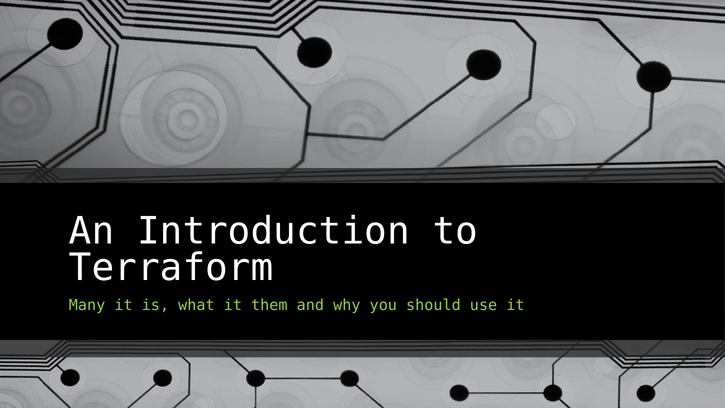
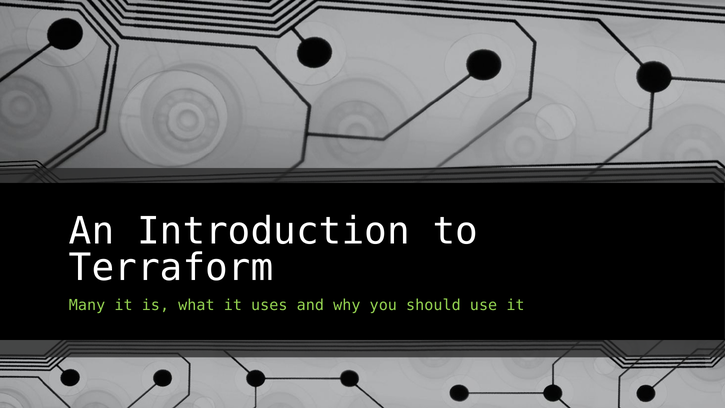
them: them -> uses
